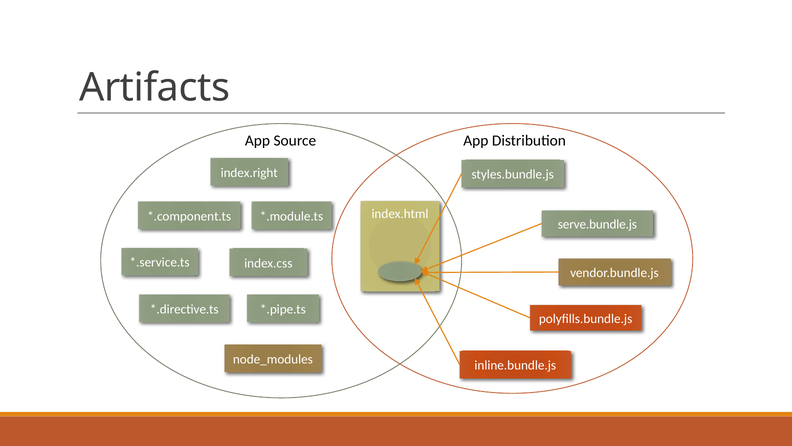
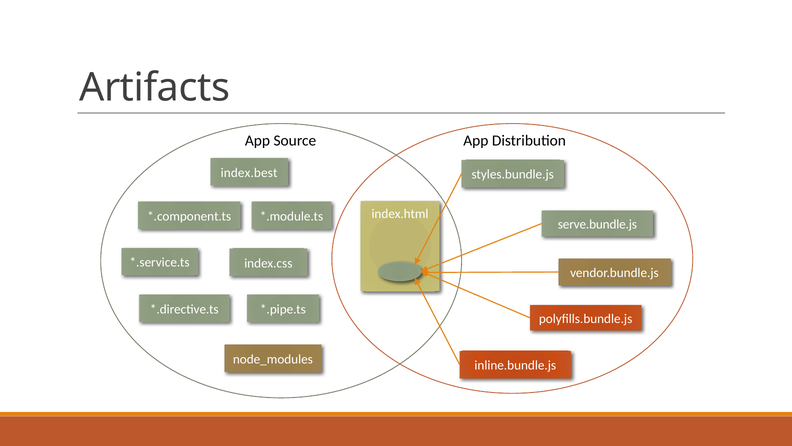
index.right: index.right -> index.best
